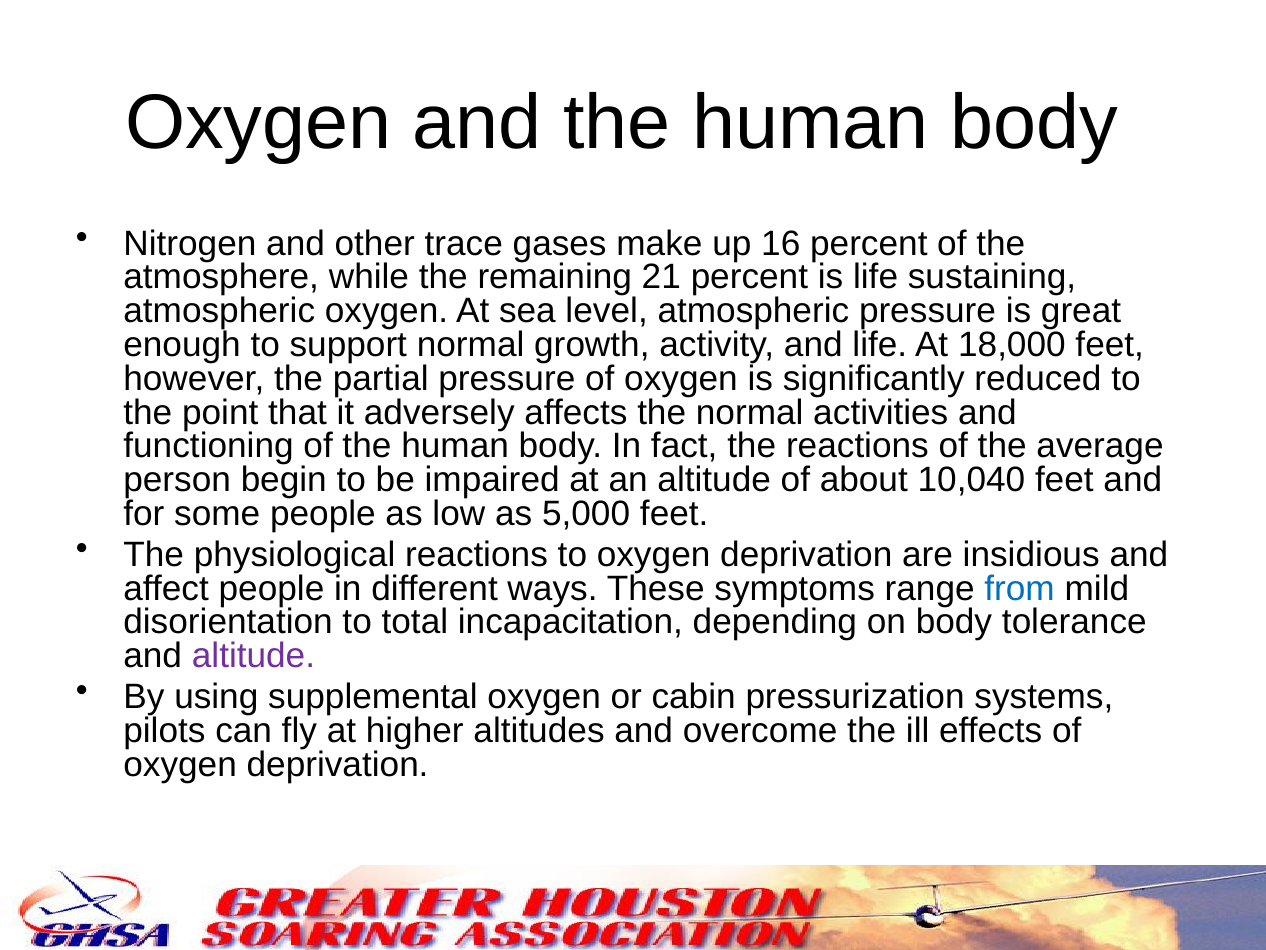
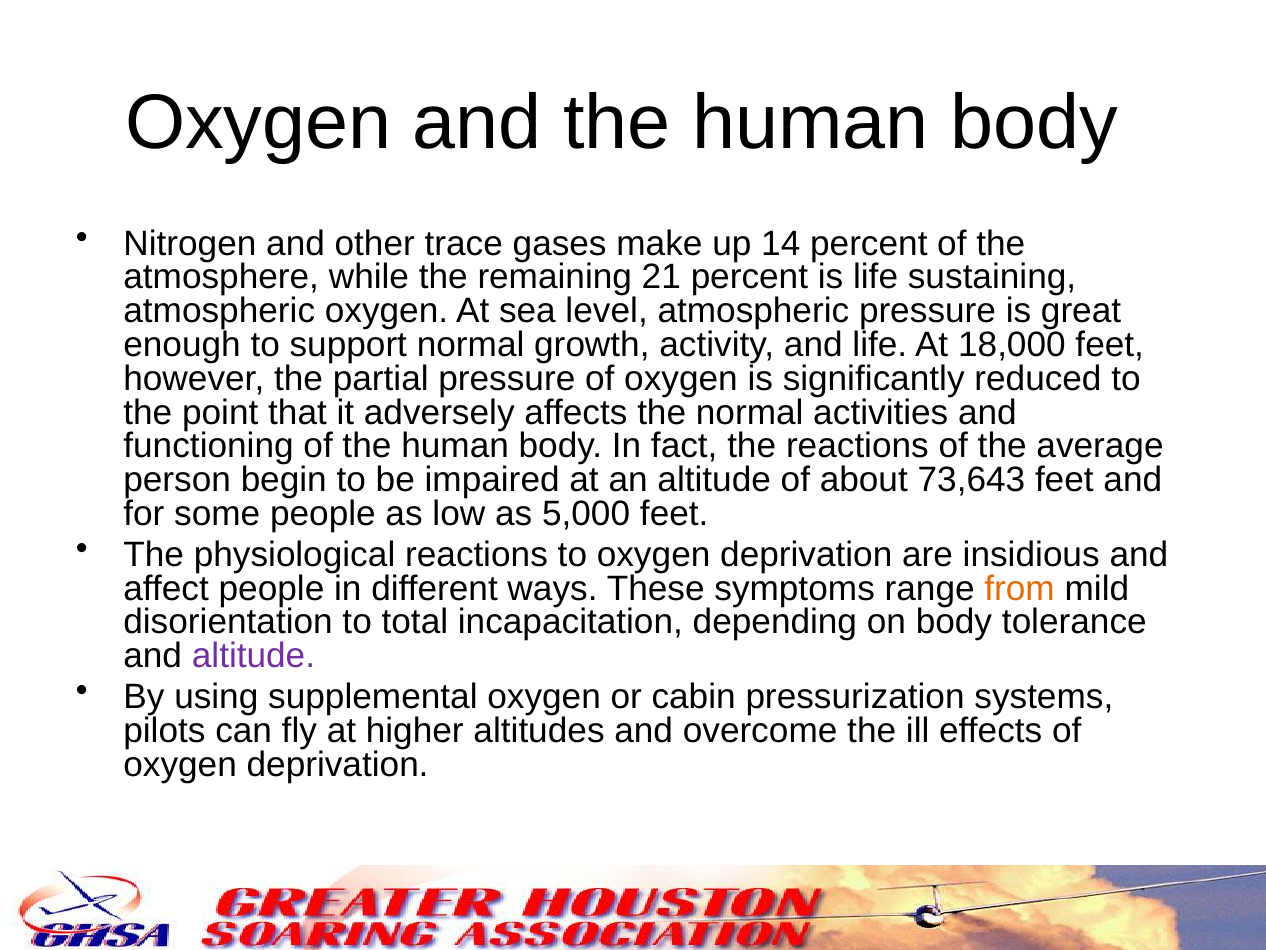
16: 16 -> 14
10,040: 10,040 -> 73,643
from colour: blue -> orange
